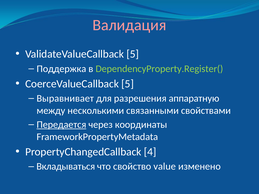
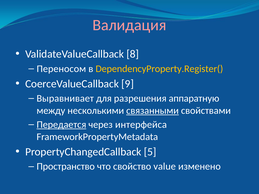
ValidateValueCallback 5: 5 -> 8
Поддержка: Поддержка -> Переносом
DependencyProperty.Register( colour: light green -> yellow
CoerceValueCallback 5: 5 -> 9
связанными underline: none -> present
координаты: координаты -> интерфейса
4: 4 -> 5
Вкладываться: Вкладываться -> Пространство
